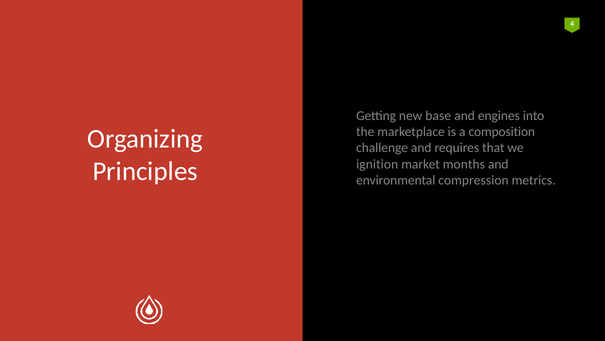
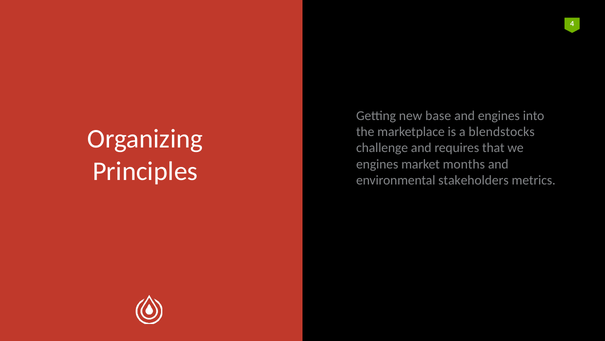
composition: composition -> blendstocks
ignition at (377, 164): ignition -> engines
compression: compression -> stakeholders
